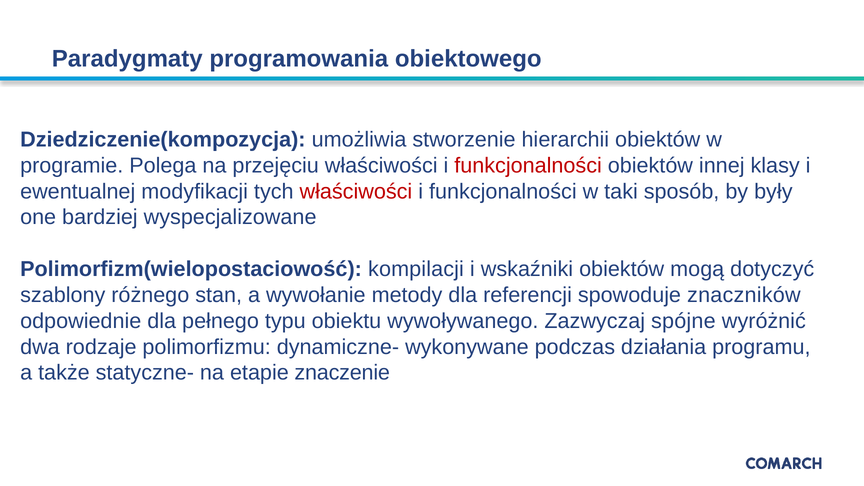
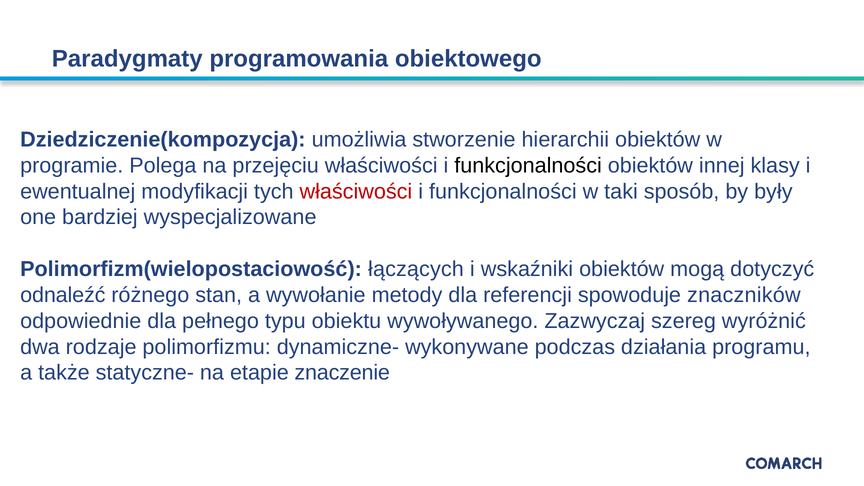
funkcjonalności at (528, 165) colour: red -> black
kompilacji: kompilacji -> łączących
szablony: szablony -> odnaleźć
spójne: spójne -> szereg
